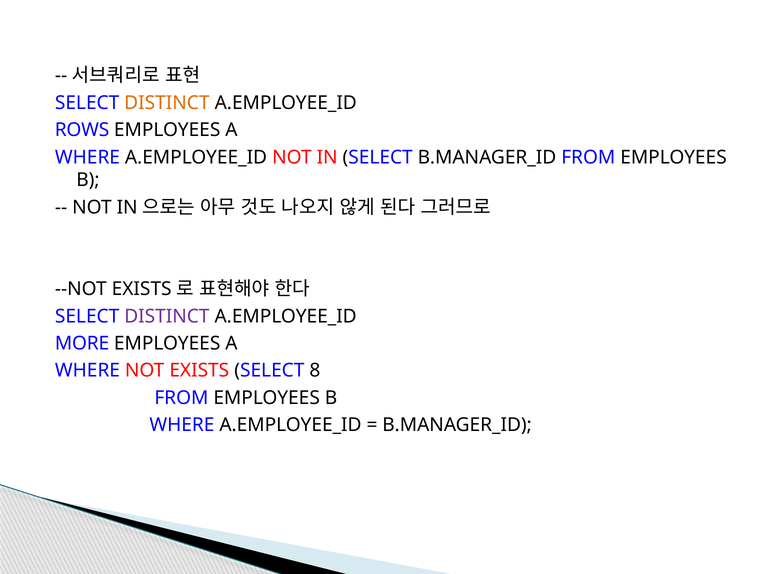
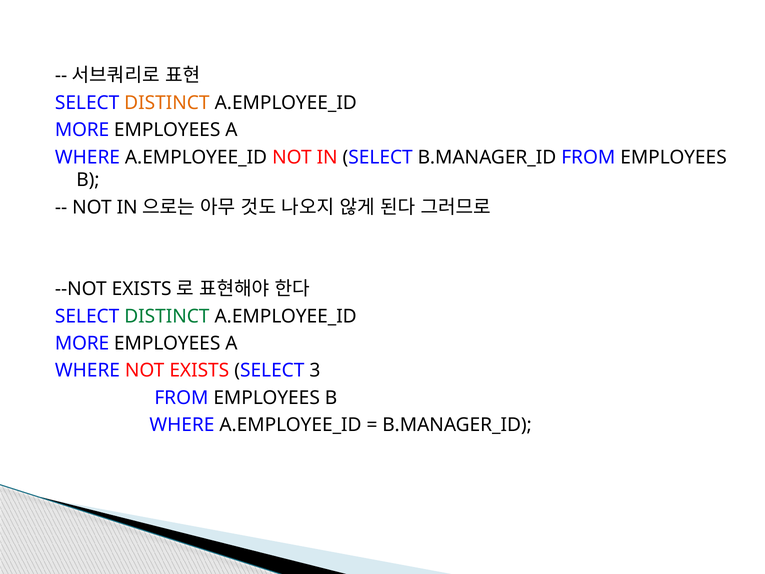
ROWS at (82, 130): ROWS -> MORE
DISTINCT at (167, 316) colour: purple -> green
8: 8 -> 3
